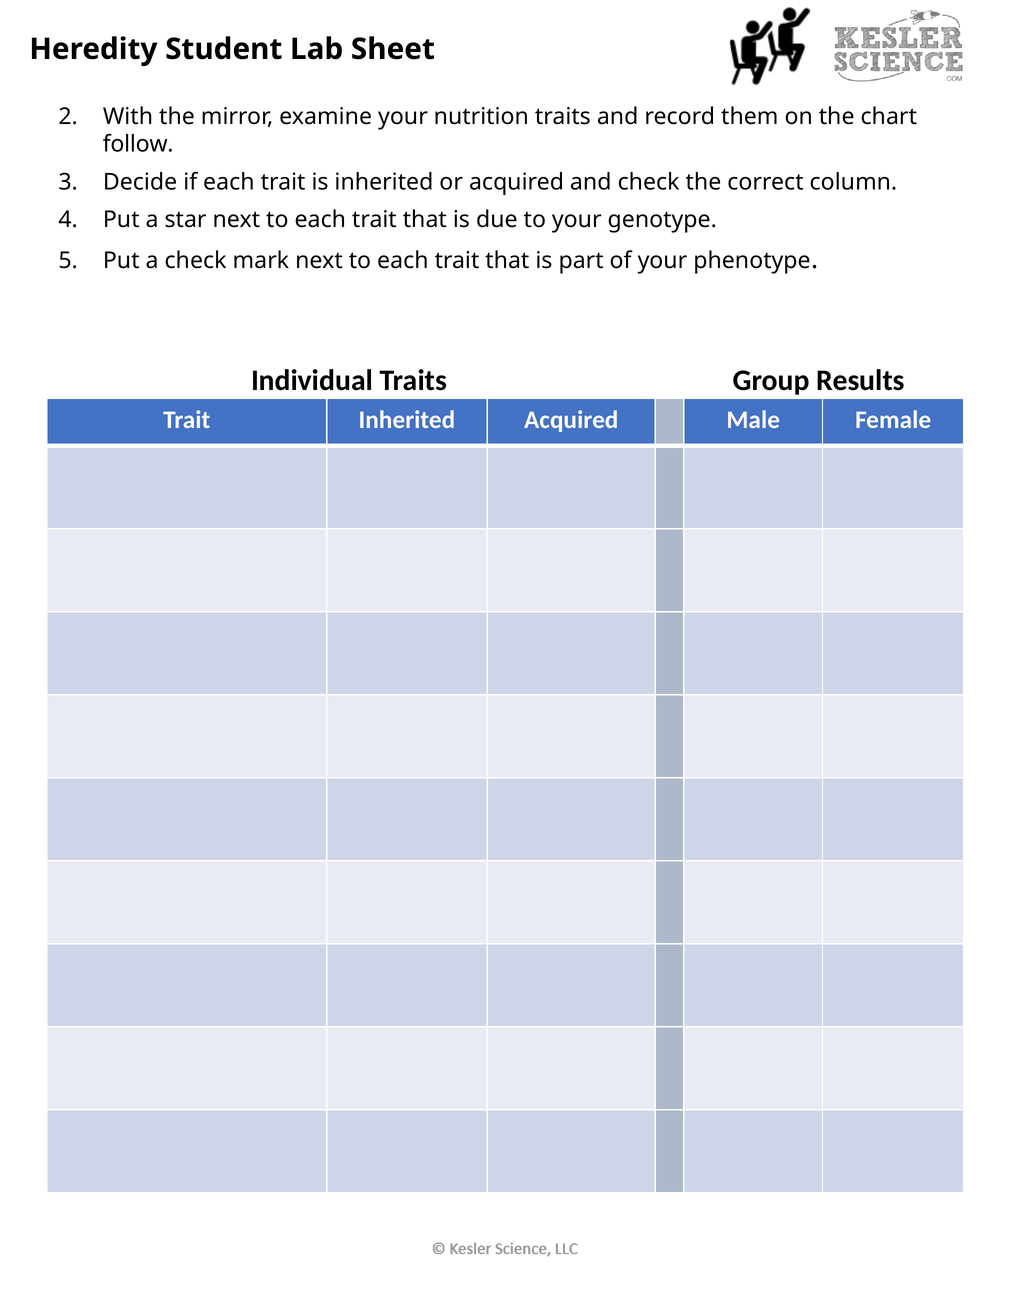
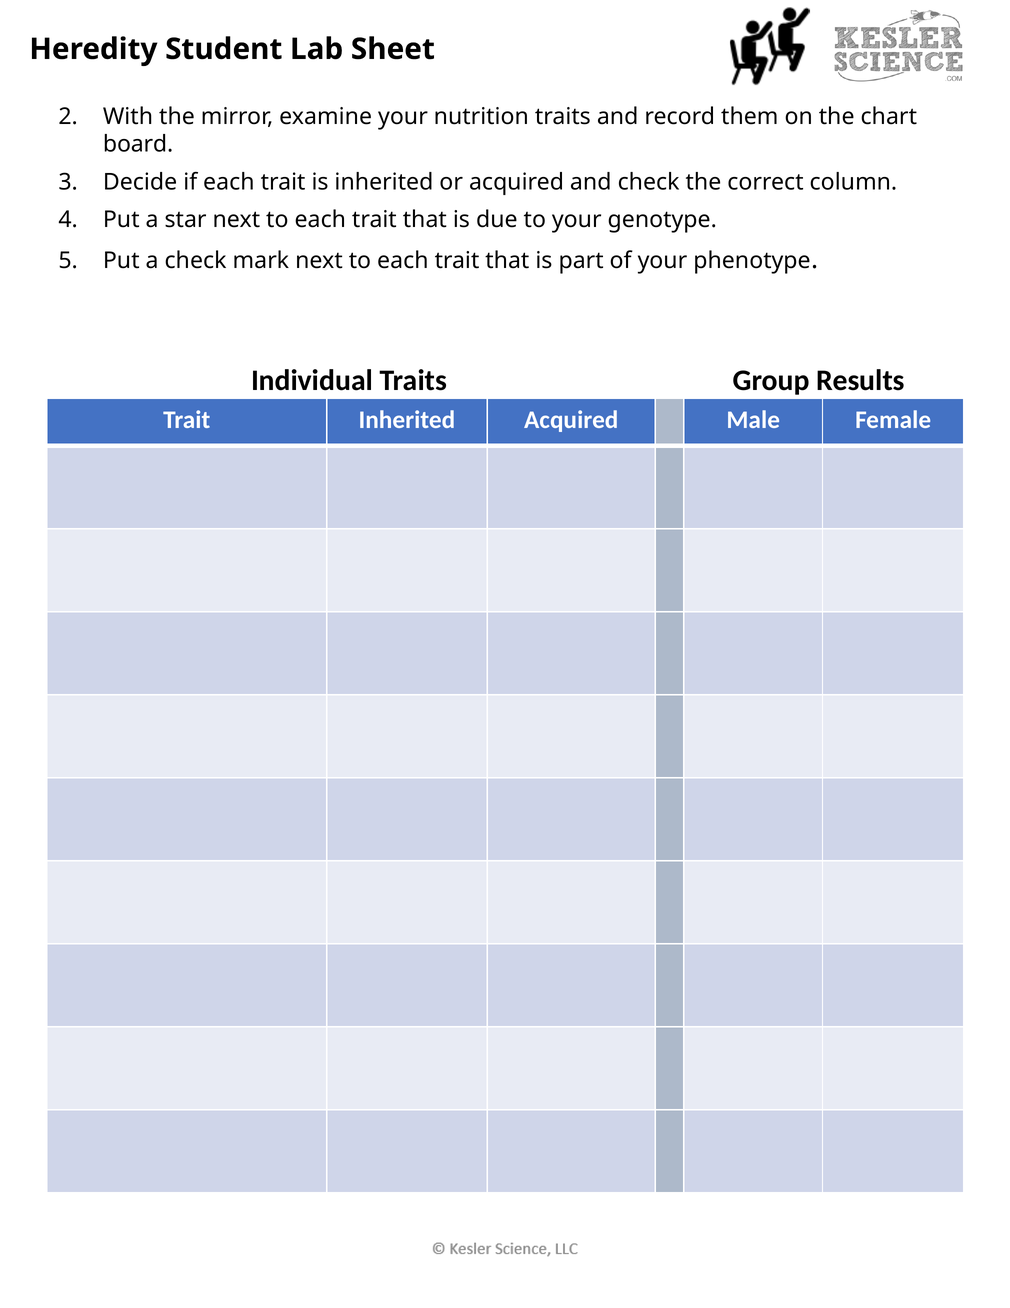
follow: follow -> board
